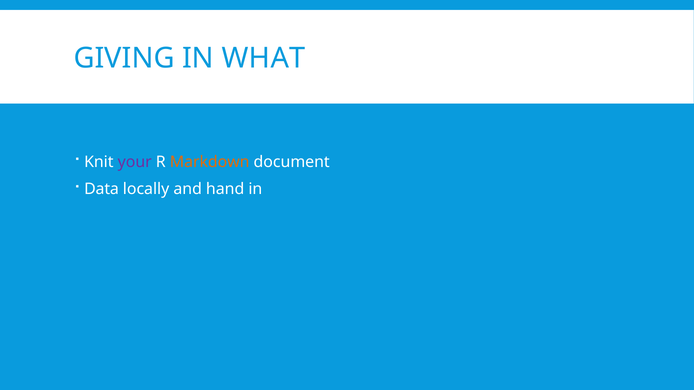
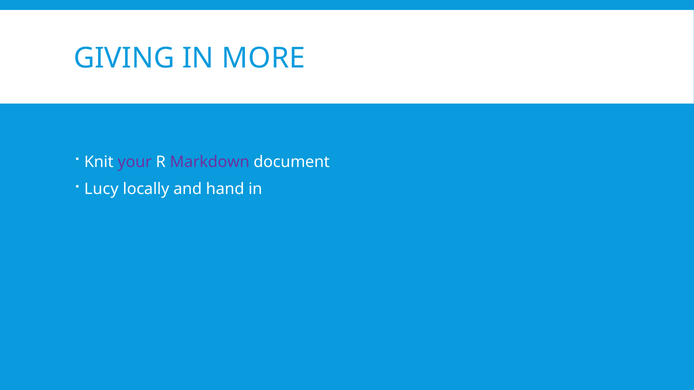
WHAT: WHAT -> MORE
Markdown colour: orange -> purple
Data: Data -> Lucy
